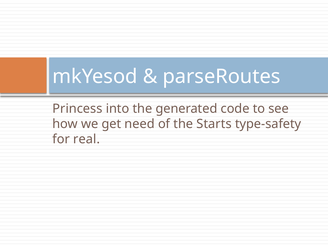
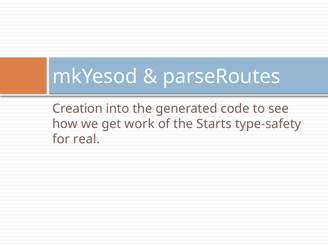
Princess: Princess -> Creation
need: need -> work
